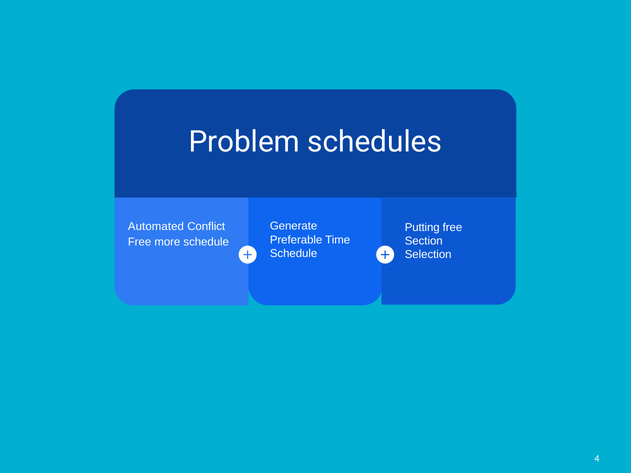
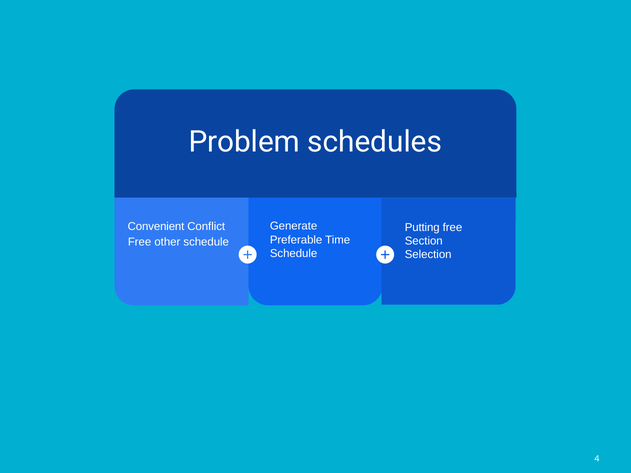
Automated: Automated -> Convenient
more: more -> other
